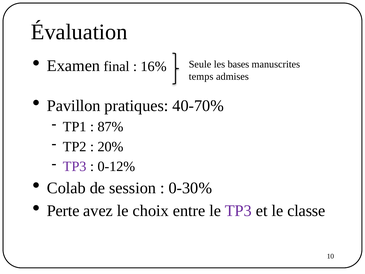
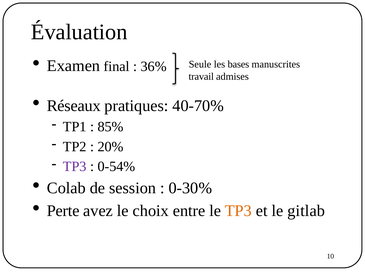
16%: 16% -> 36%
temps: temps -> travail
Pavillon: Pavillon -> Réseaux
87%: 87% -> 85%
0-12%: 0-12% -> 0-54%
TP3 at (238, 211) colour: purple -> orange
classe: classe -> gitlab
